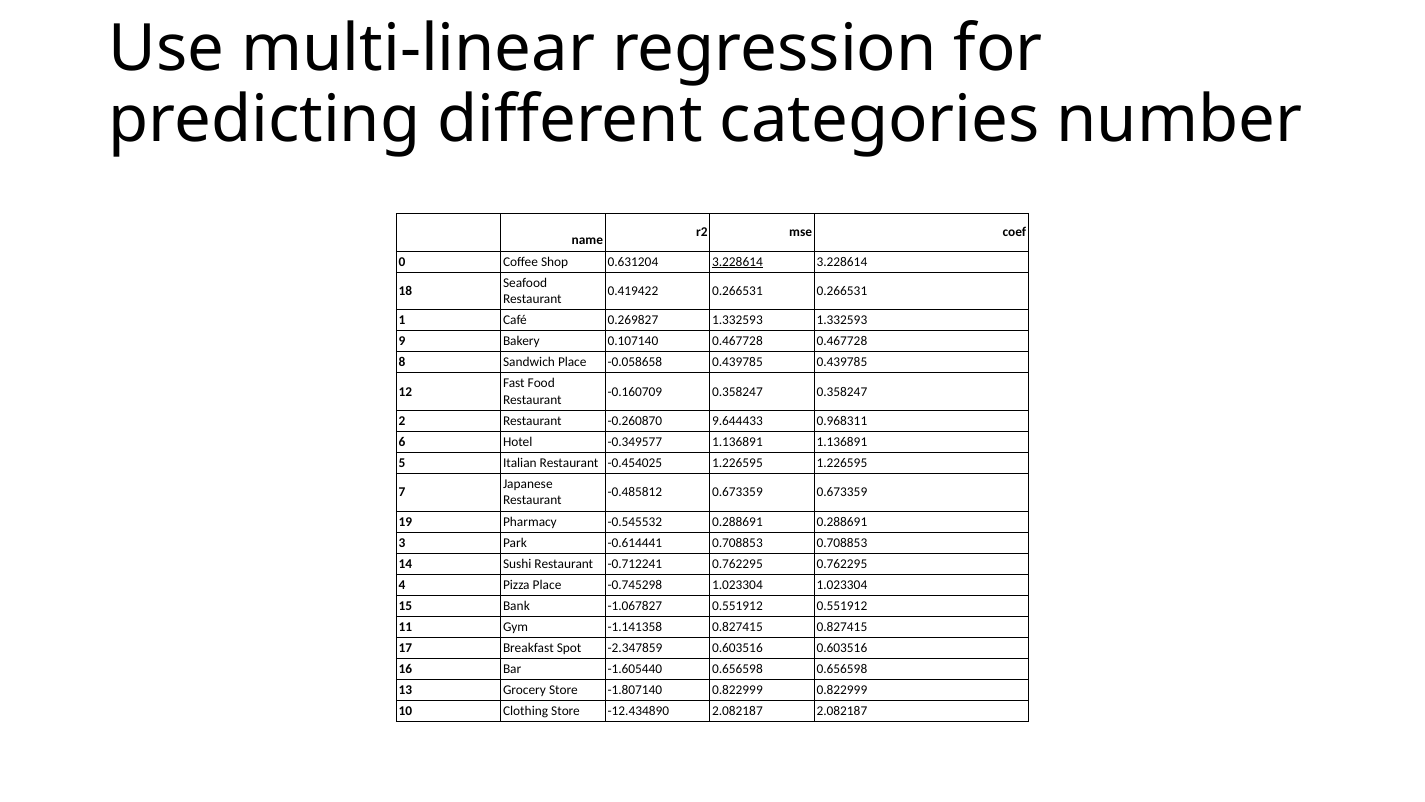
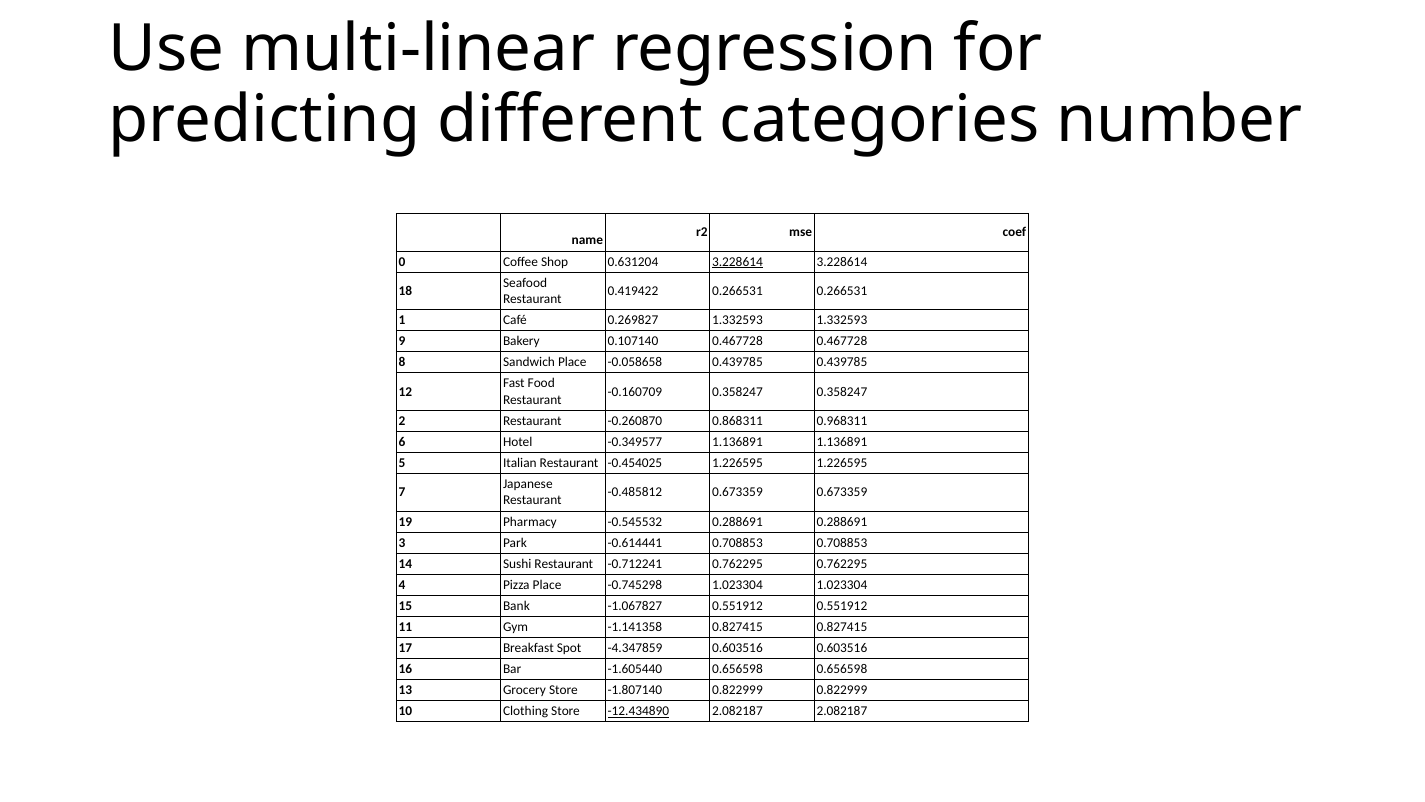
9.644433: 9.644433 -> 0.868311
-2.347859: -2.347859 -> -4.347859
-12.434890 underline: none -> present
